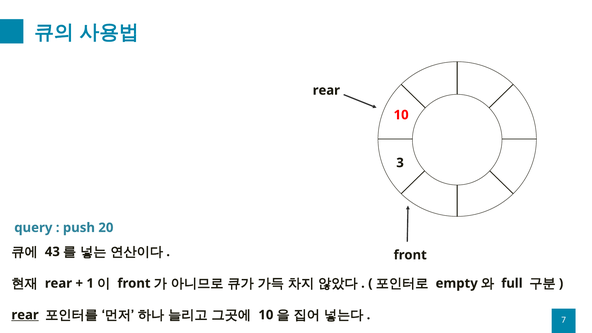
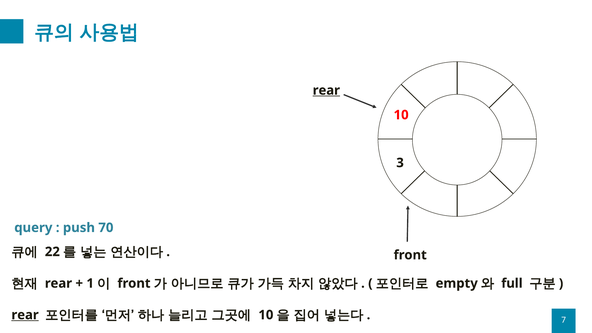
rear at (326, 90) underline: none -> present
20: 20 -> 70
43: 43 -> 22
